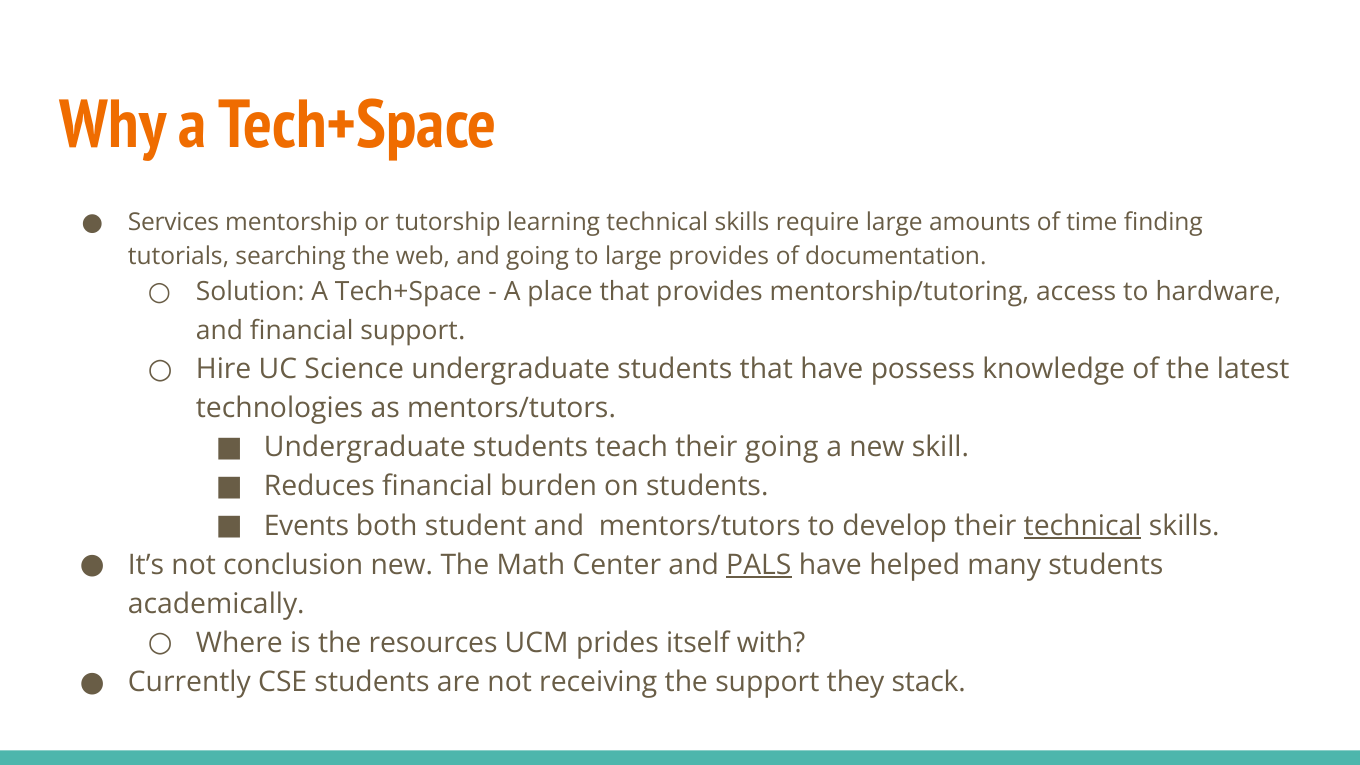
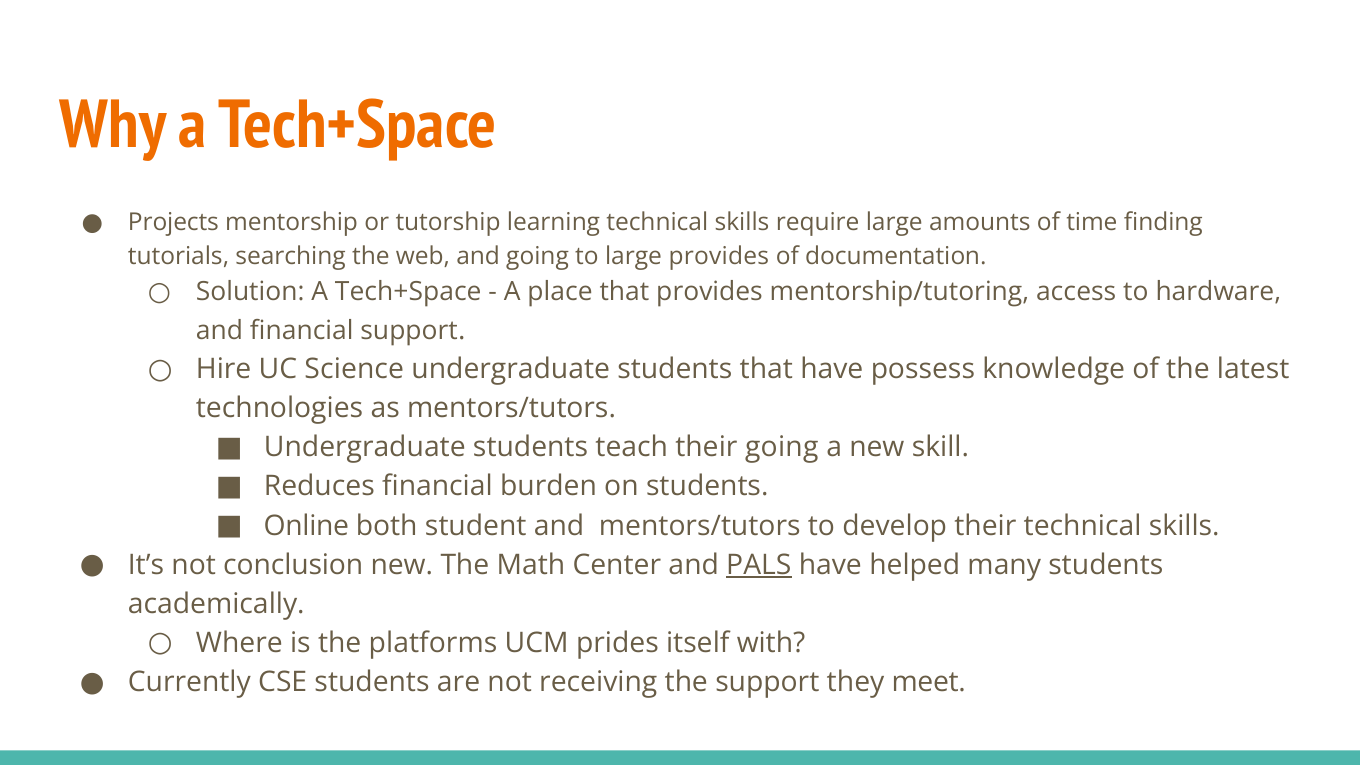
Services: Services -> Projects
Events: Events -> Online
technical at (1083, 526) underline: present -> none
resources: resources -> platforms
stack: stack -> meet
